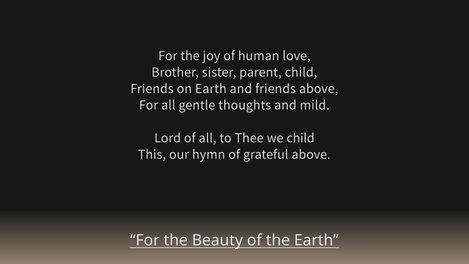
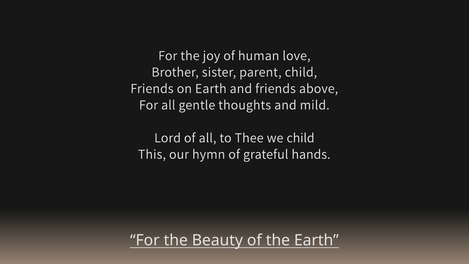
grateful above: above -> hands
